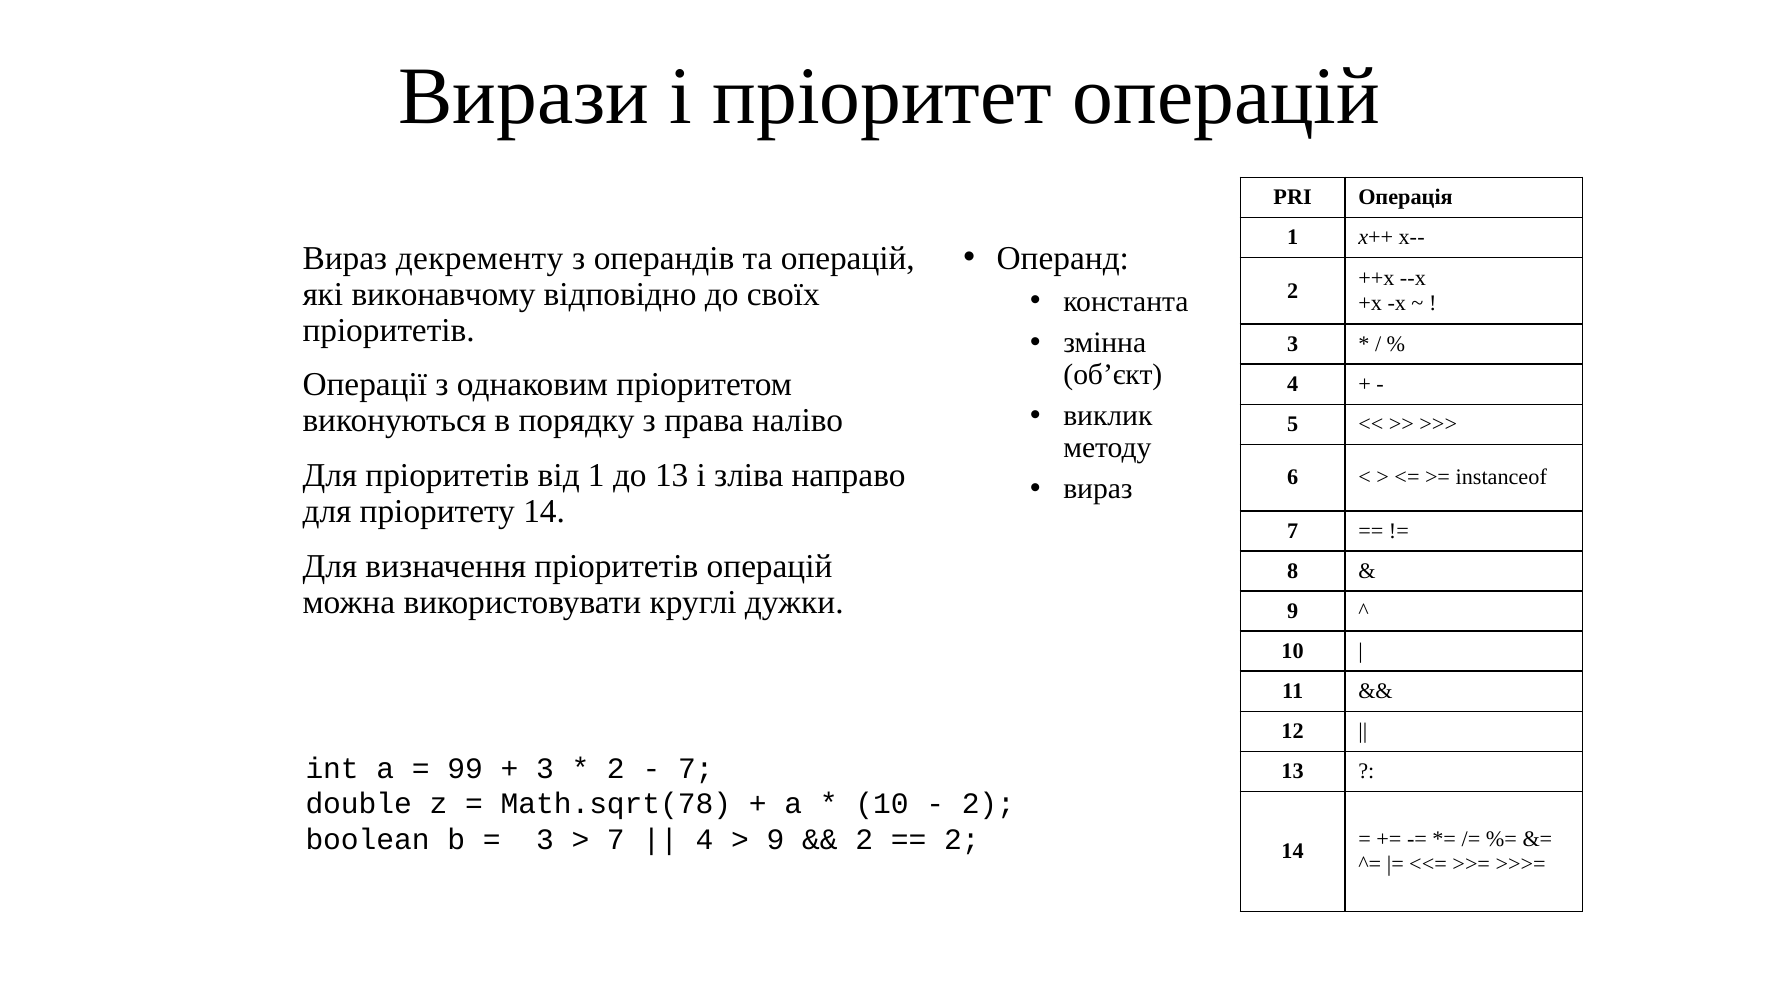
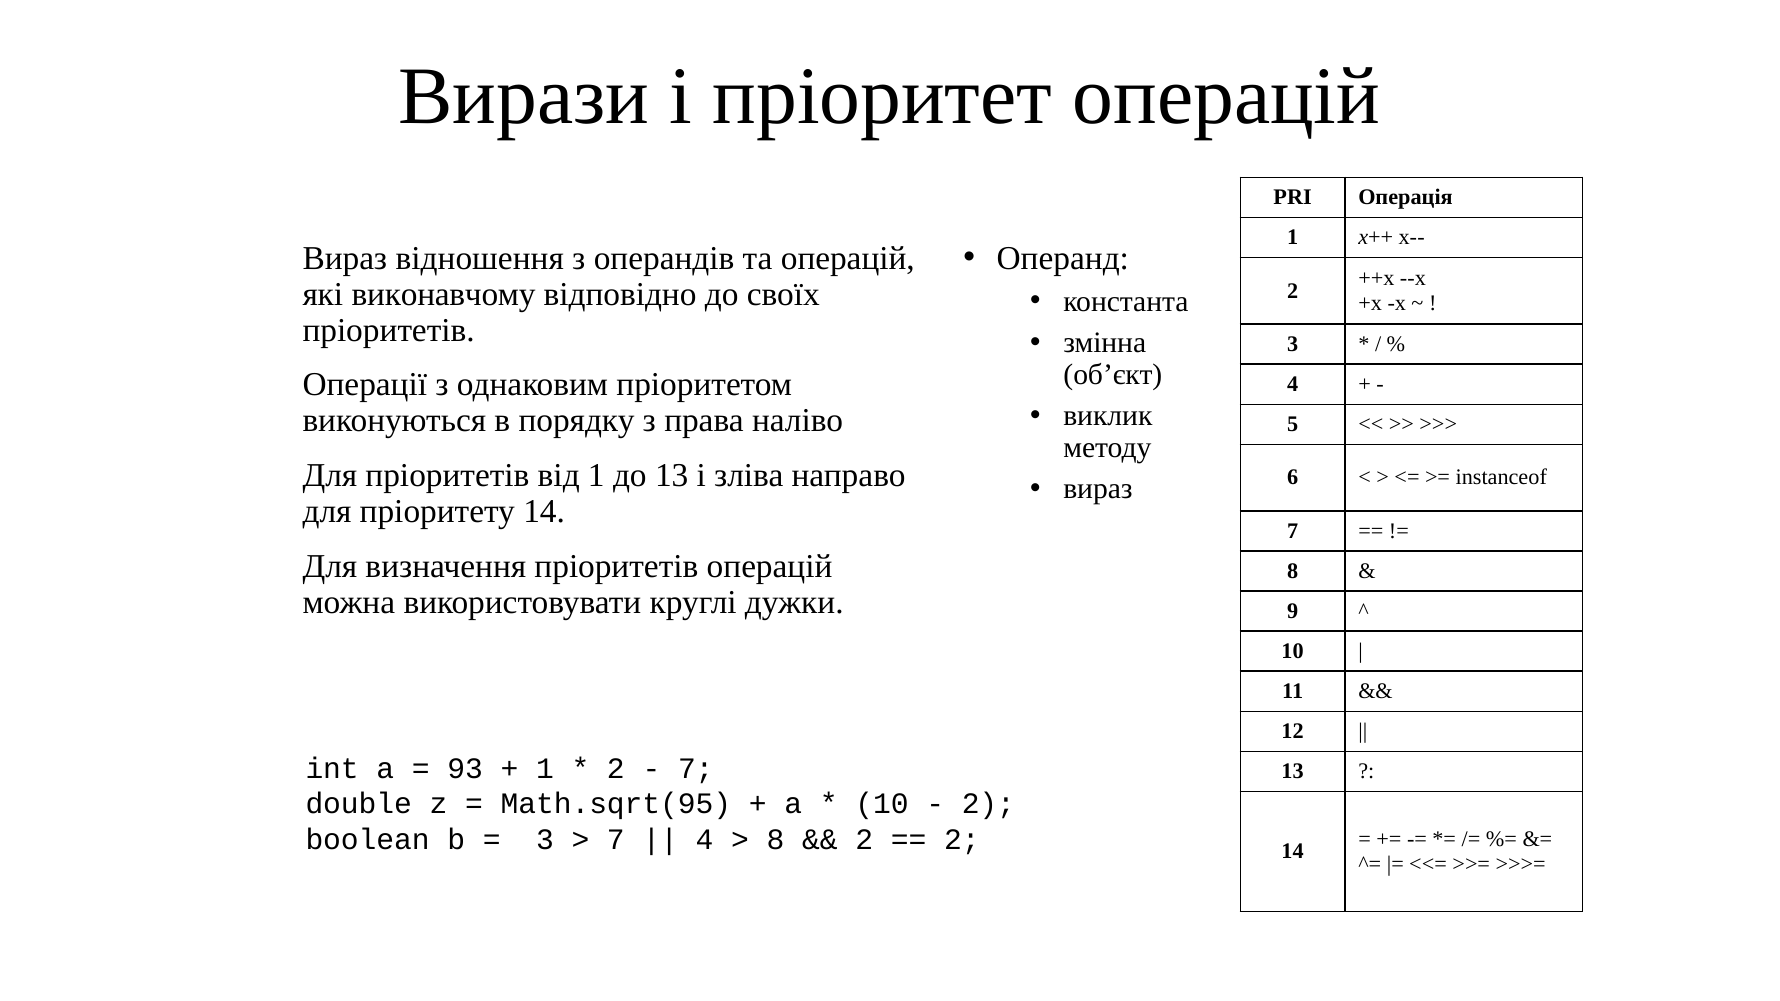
декременту: декременту -> відношення
99: 99 -> 93
3 at (545, 769): 3 -> 1
Math.sqrt(78: Math.sqrt(78 -> Math.sqrt(95
9 at (776, 840): 9 -> 8
